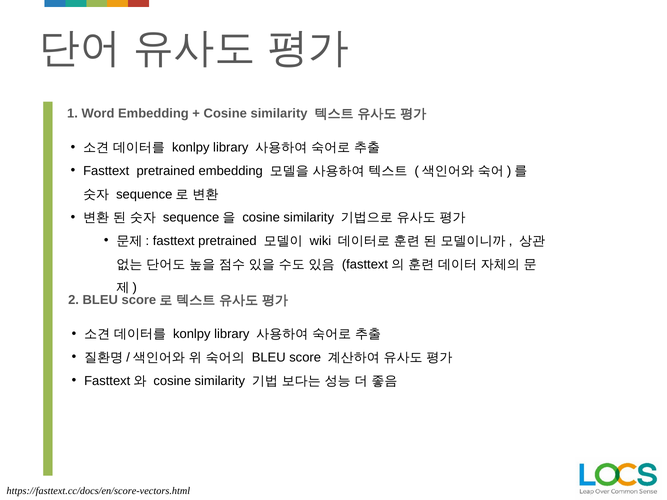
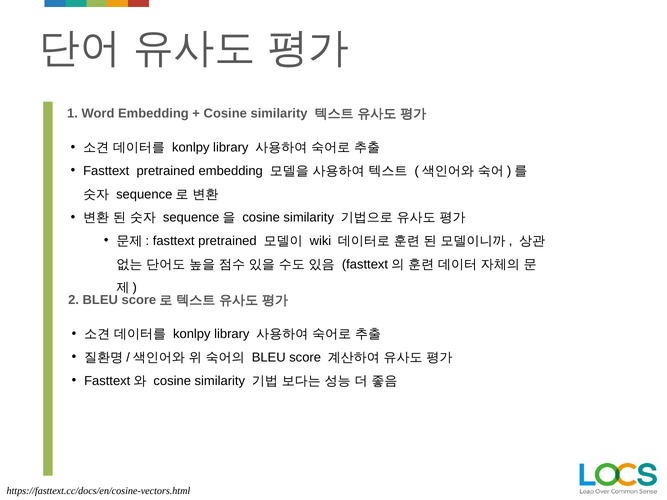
https://fasttext.cc/docs/en/score-vectors.html: https://fasttext.cc/docs/en/score-vectors.html -> https://fasttext.cc/docs/en/cosine-vectors.html
